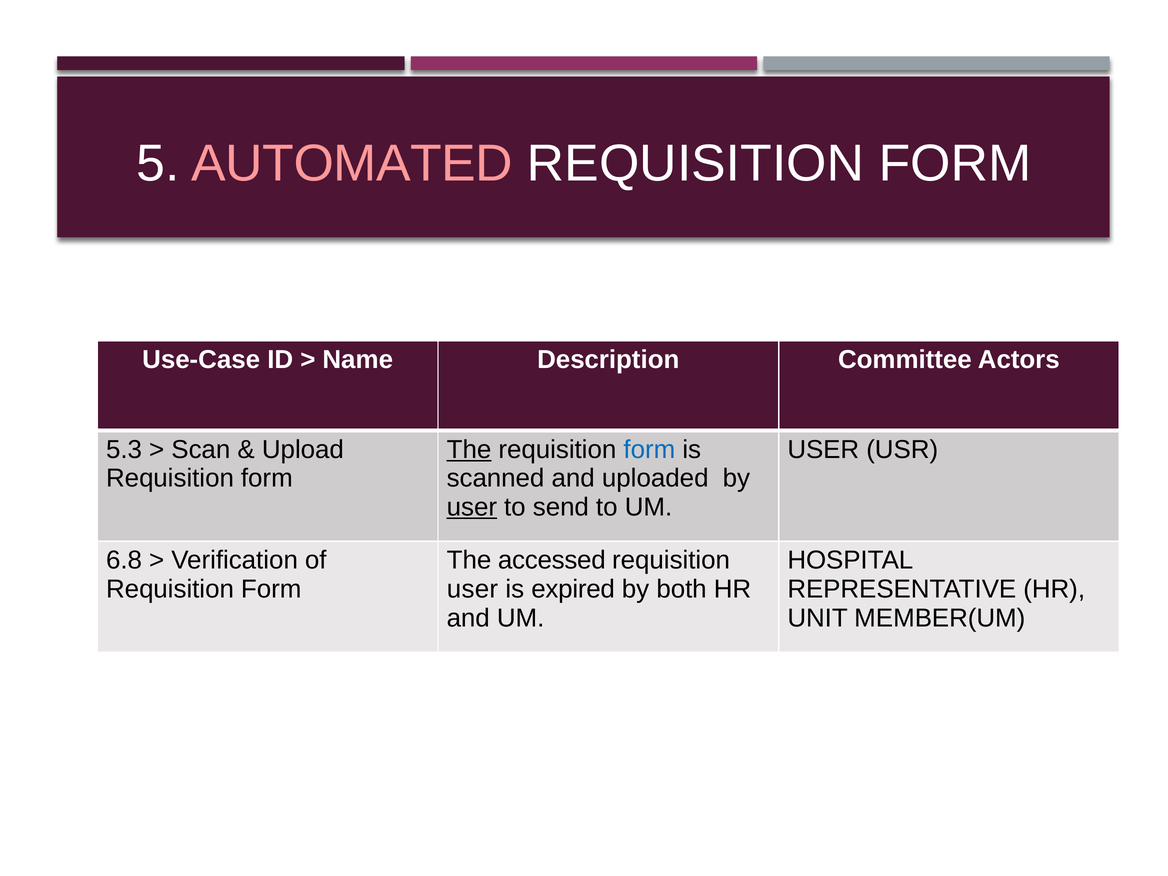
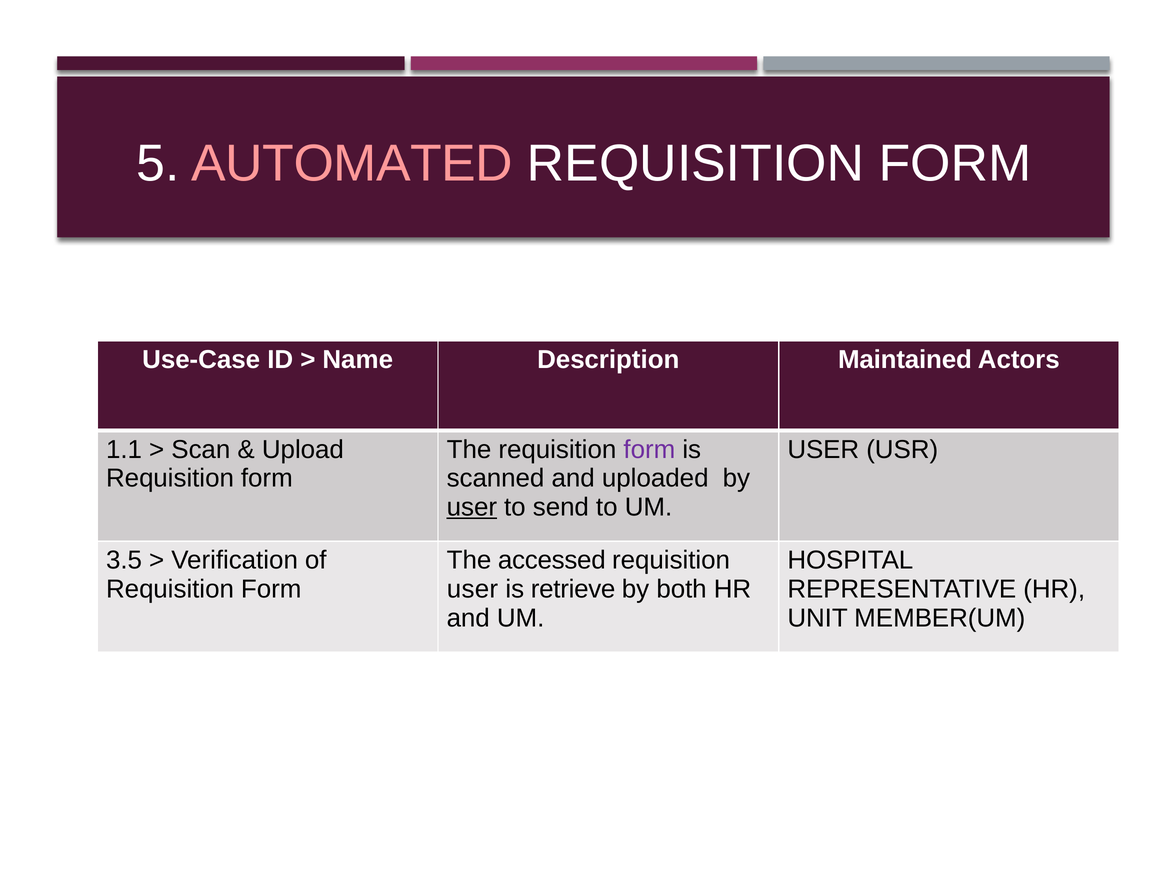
Committee: Committee -> Maintained
5.3: 5.3 -> 1.1
The at (469, 450) underline: present -> none
form at (649, 450) colour: blue -> purple
6.8: 6.8 -> 3.5
expired: expired -> retrieve
